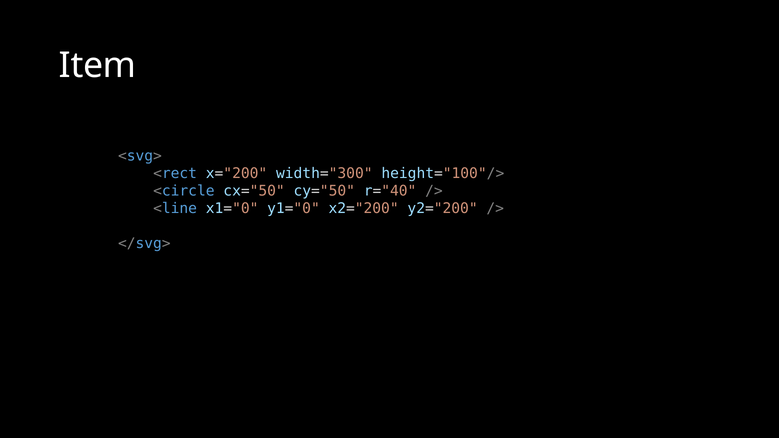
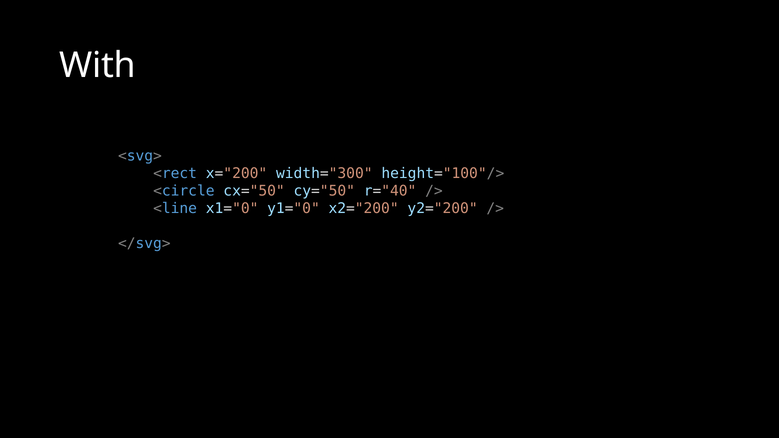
Item: Item -> With
